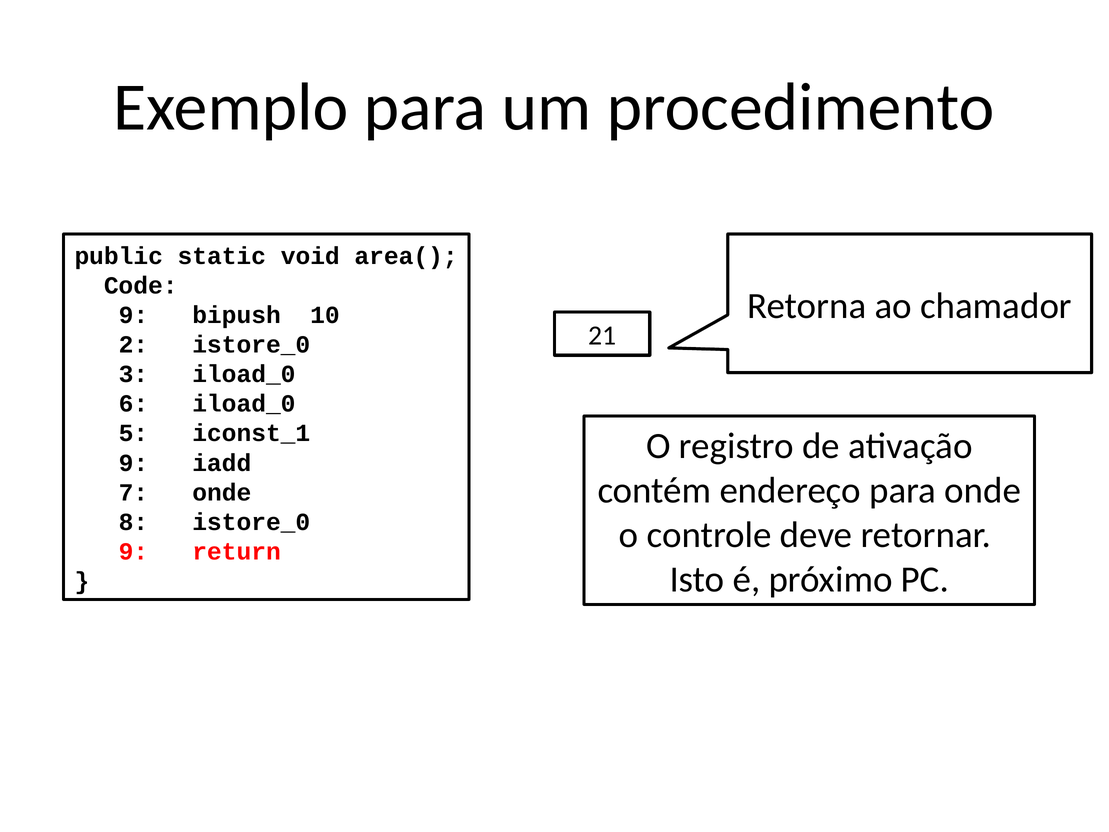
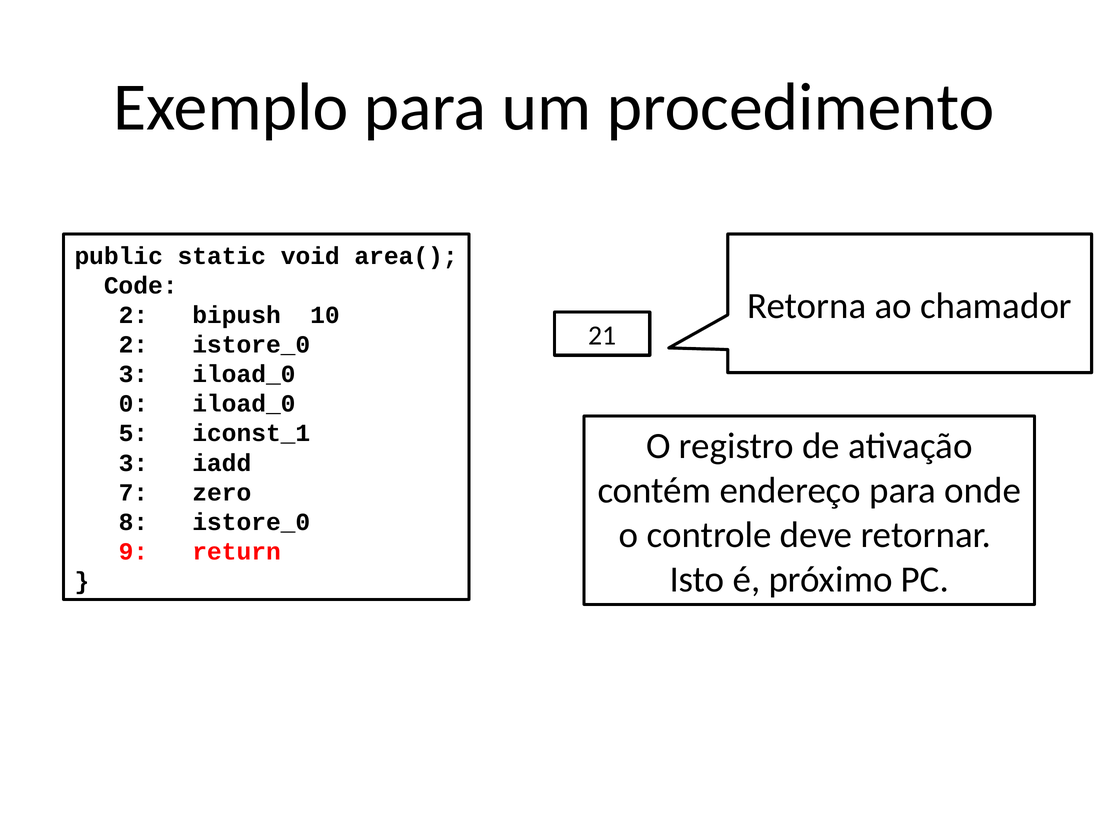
9 at (133, 315): 9 -> 2
6: 6 -> 0
9 at (133, 463): 9 -> 3
7 onde: onde -> zero
